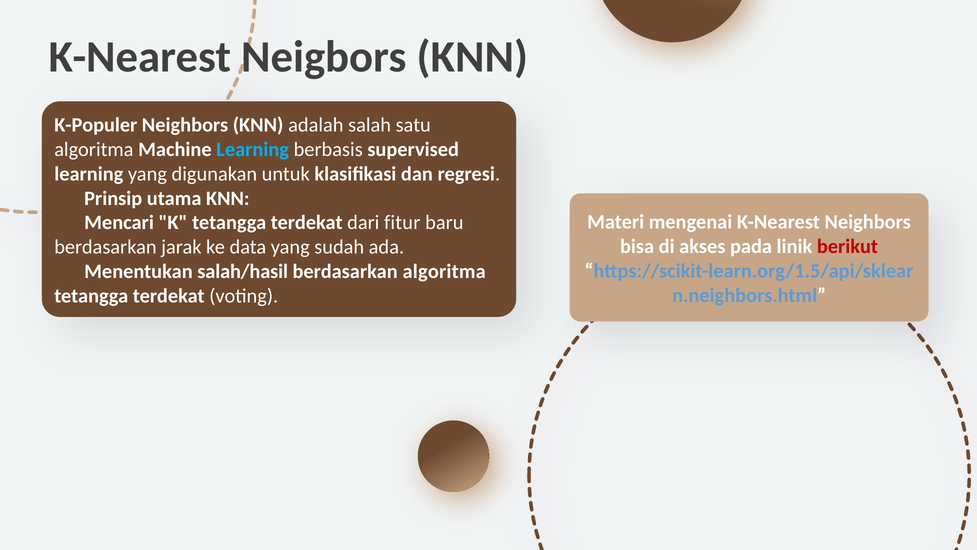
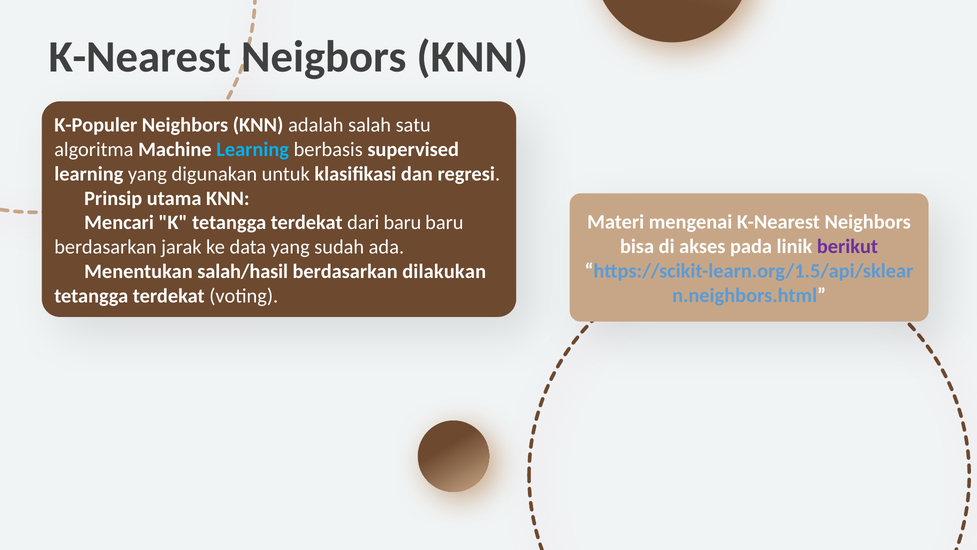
dari fitur: fitur -> baru
berikut colour: red -> purple
berdasarkan algoritma: algoritma -> dilakukan
